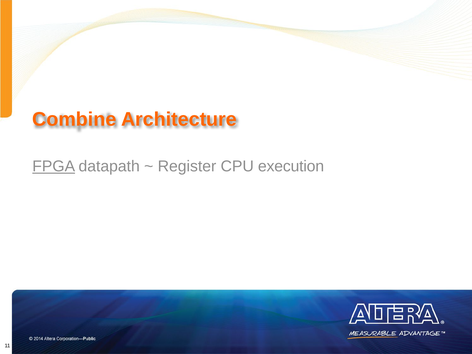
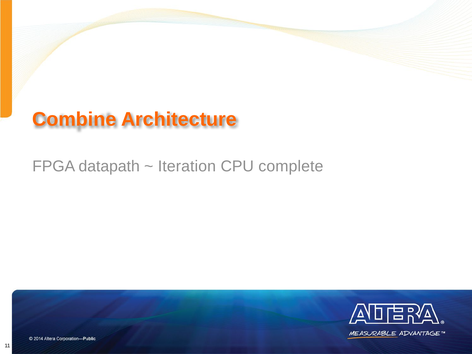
FPGA underline: present -> none
Register: Register -> Iteration
execution: execution -> complete
